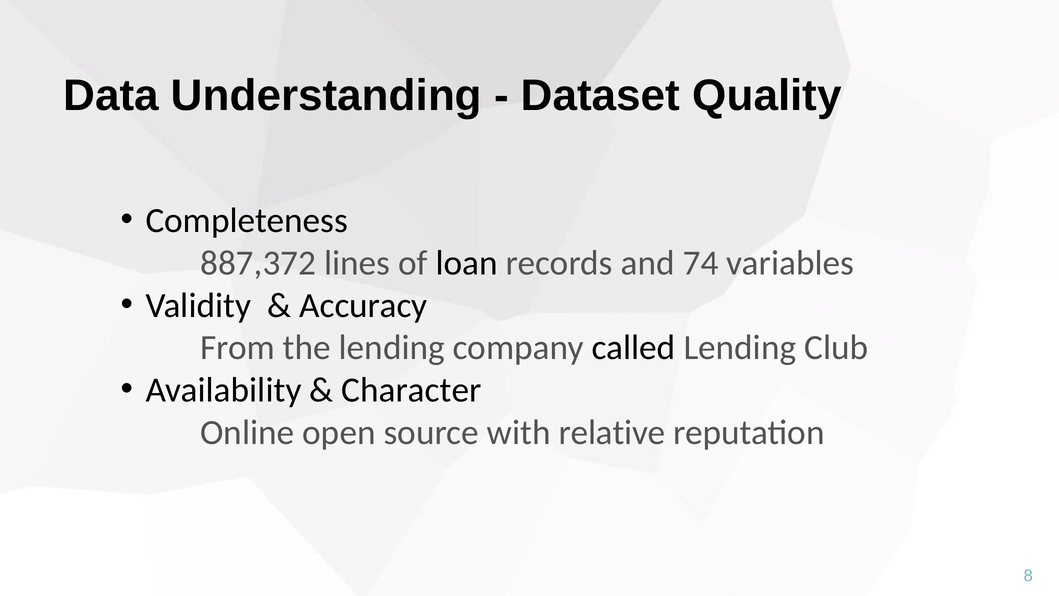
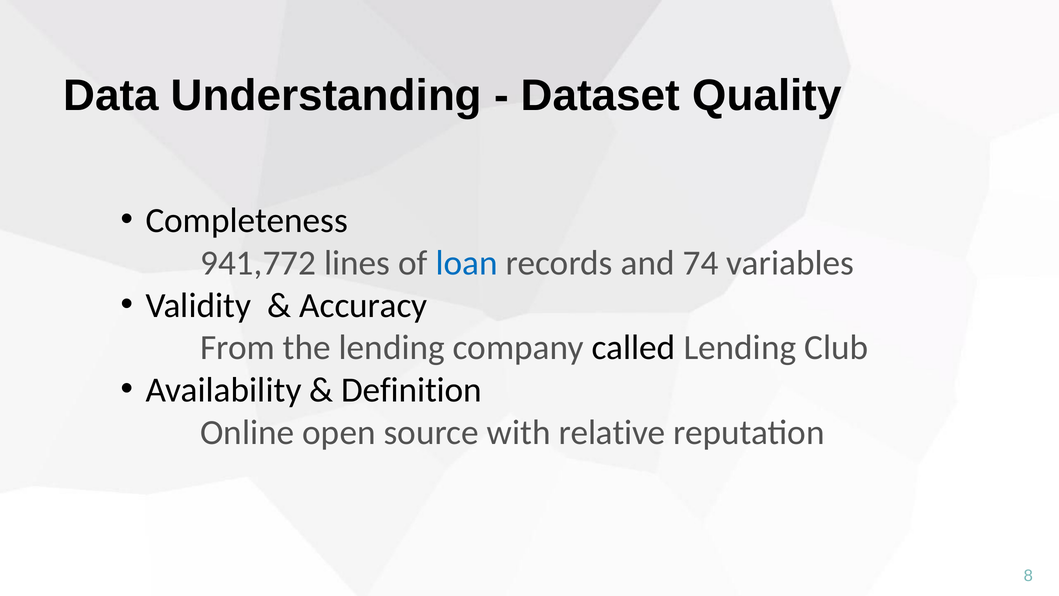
887,372: 887,372 -> 941,772
loan colour: black -> blue
Character: Character -> Definition
